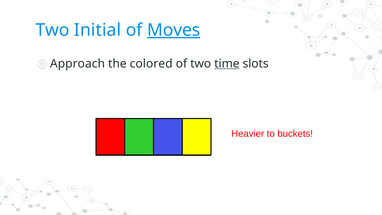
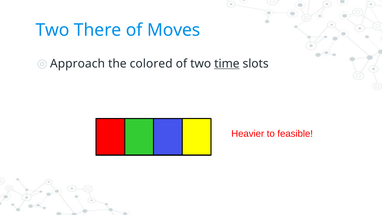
Initial: Initial -> There
Moves underline: present -> none
buckets: buckets -> feasible
